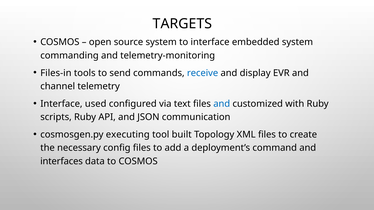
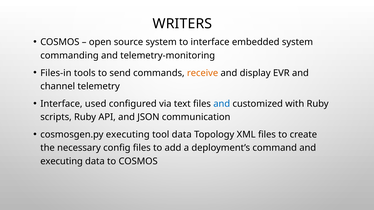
TARGETS: TARGETS -> WRITERS
receive colour: blue -> orange
tool built: built -> data
interfaces at (62, 162): interfaces -> executing
